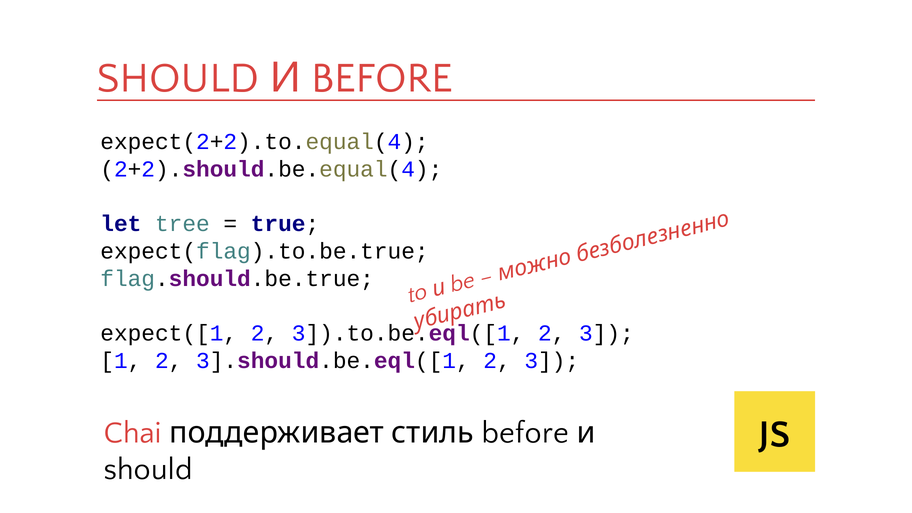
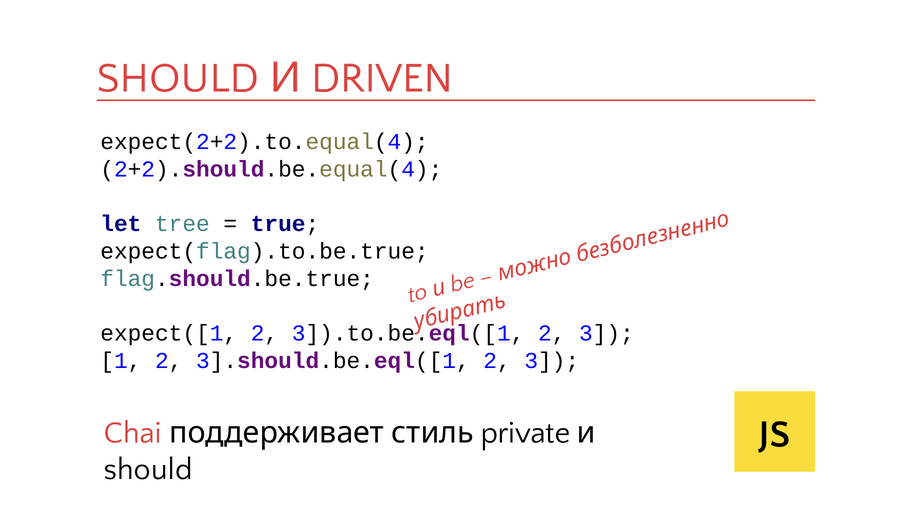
SHOULD BEFORE: BEFORE -> DRIVEN
Chai before: before -> private
